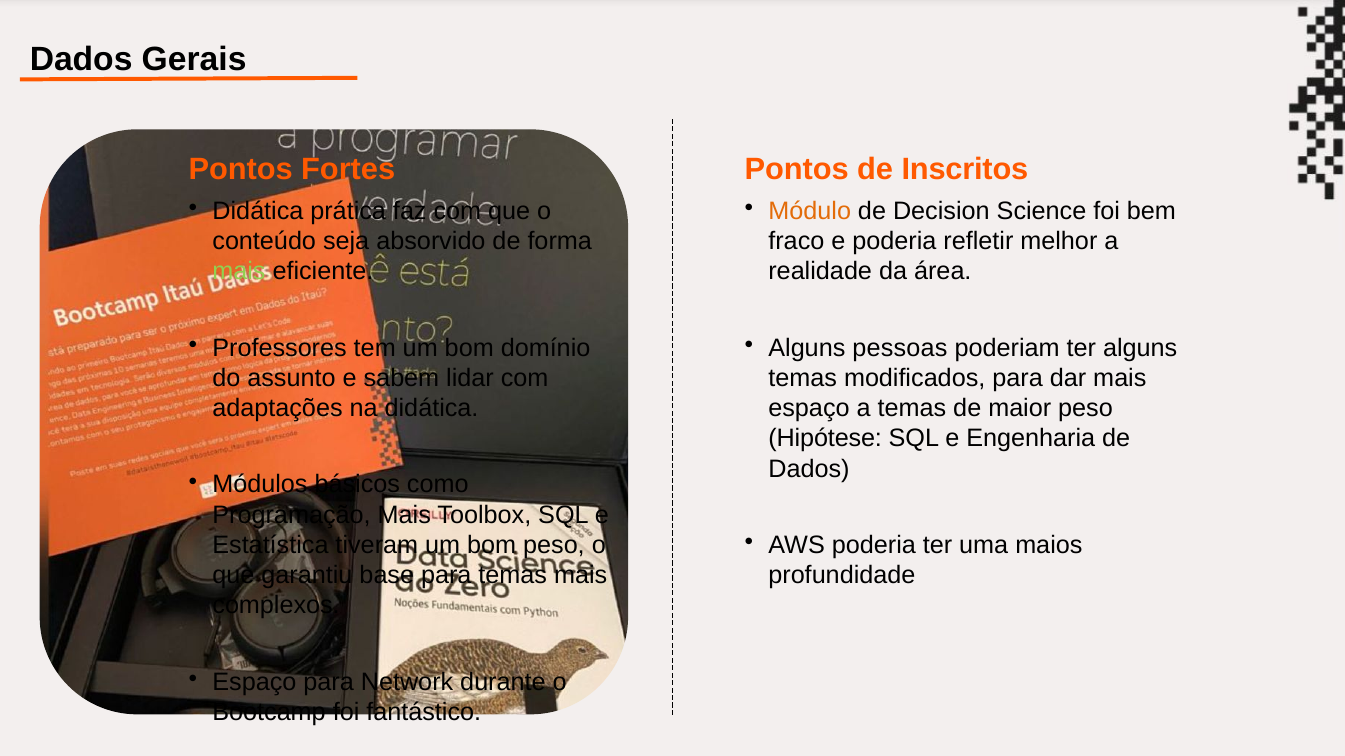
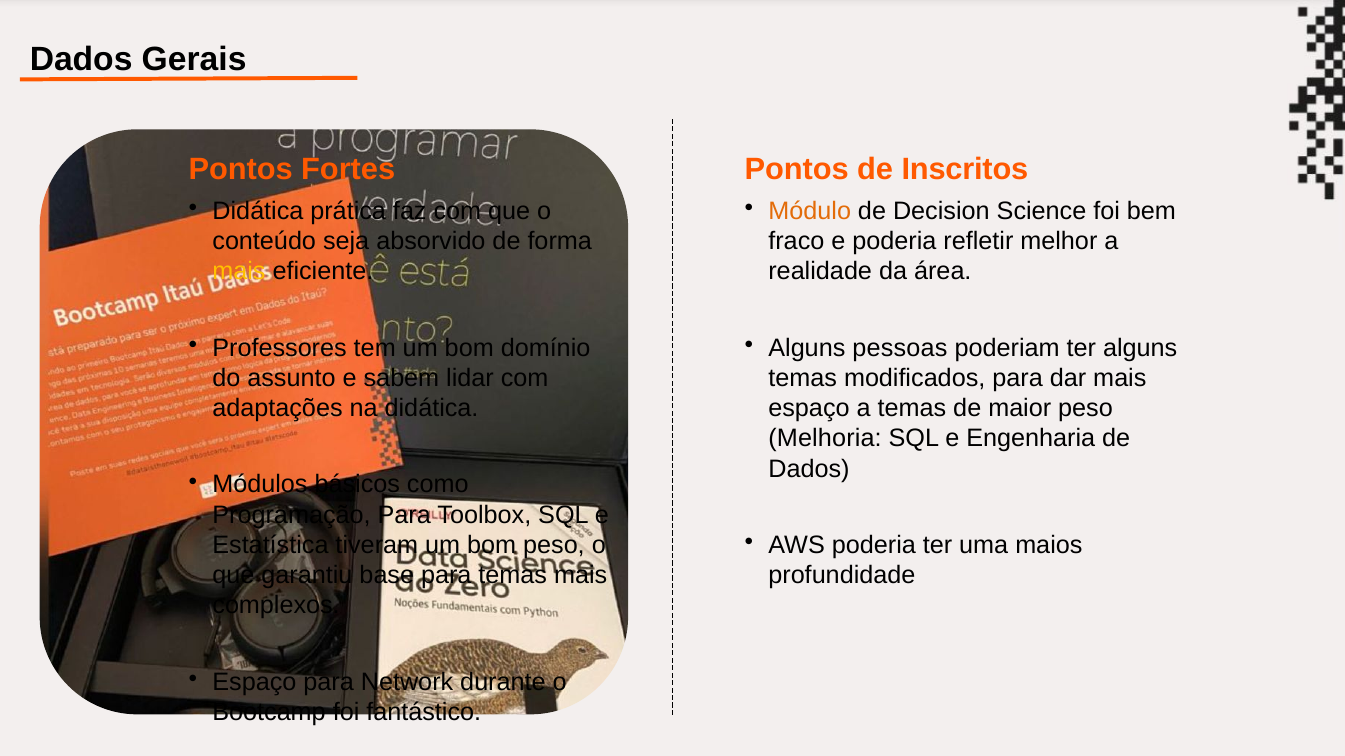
mais at (239, 272) colour: light green -> yellow
Hipótese: Hipótese -> Melhoria
Programação Mais: Mais -> Para
